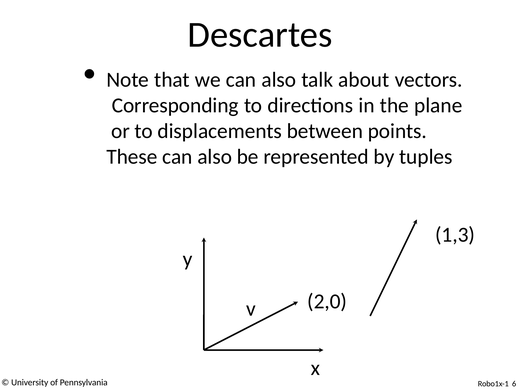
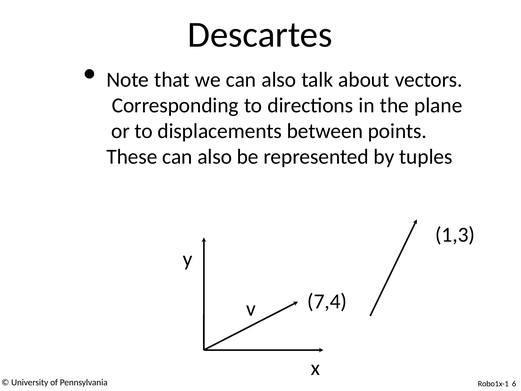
2,0: 2,0 -> 7,4
